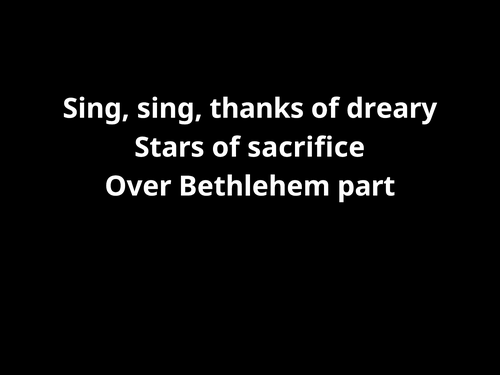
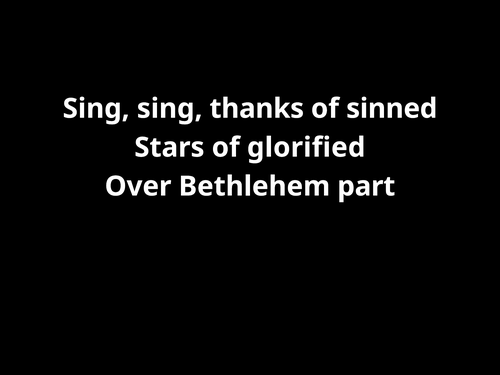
dreary: dreary -> sinned
sacrifice: sacrifice -> glorified
